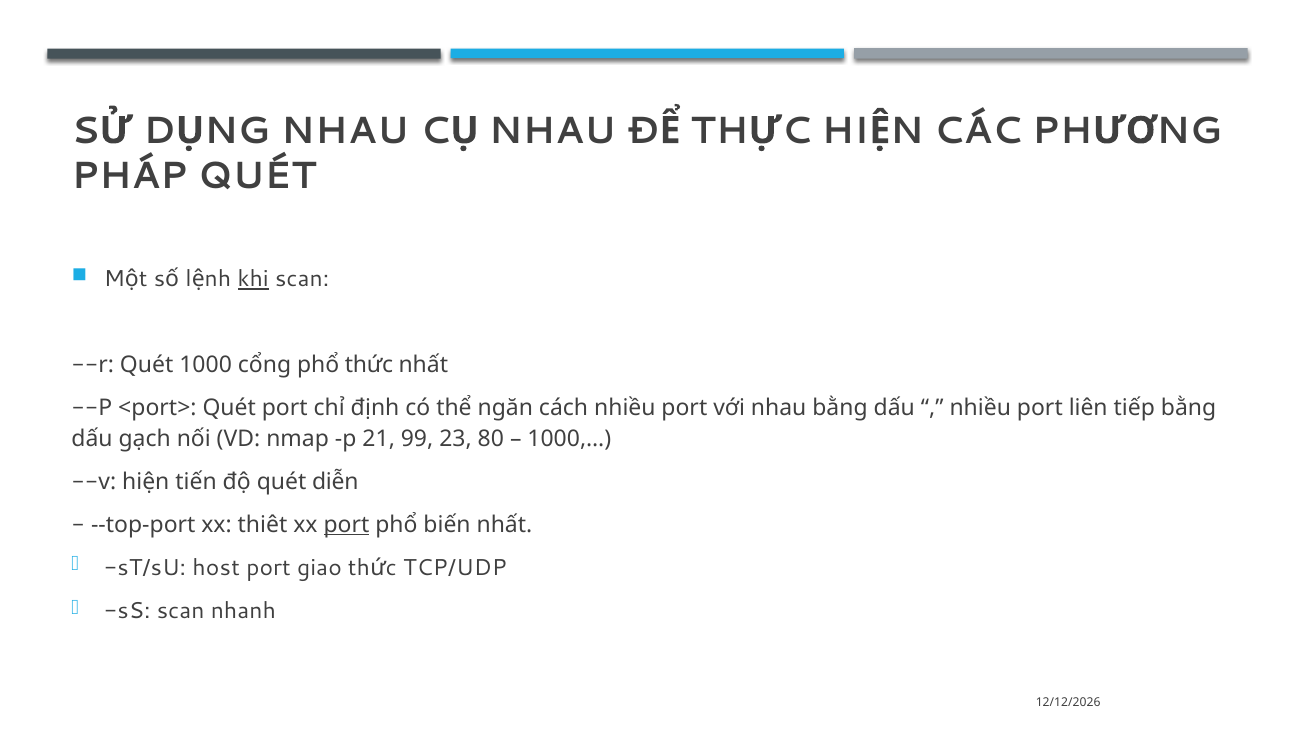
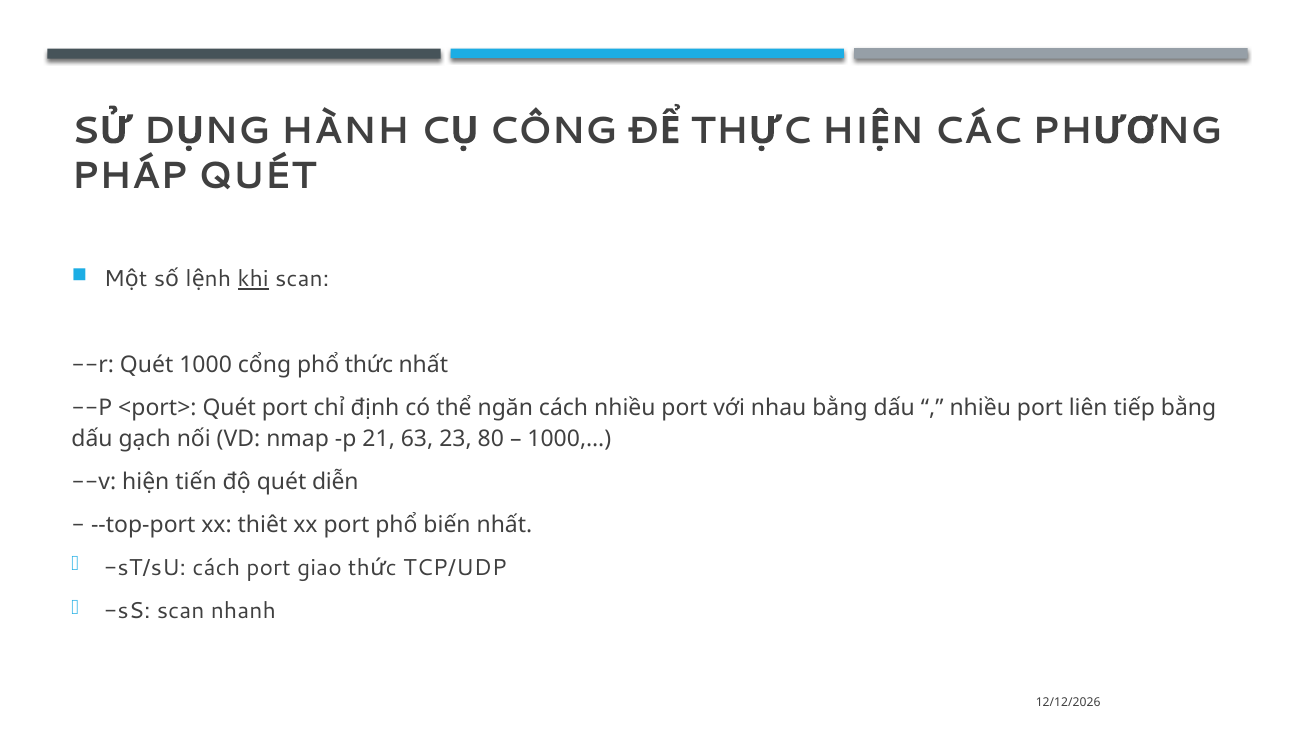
NHAU at (345, 131): NHAU -> HÀNH
NHAU at (552, 131): NHAU -> CÔNG
99: 99 -> 63
port at (346, 524) underline: present -> none
sT/sU host: host -> cách
